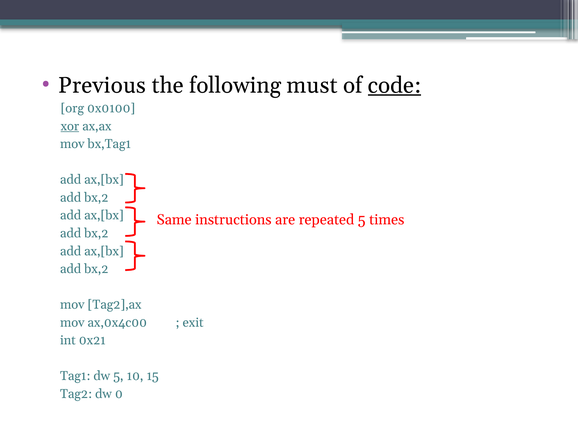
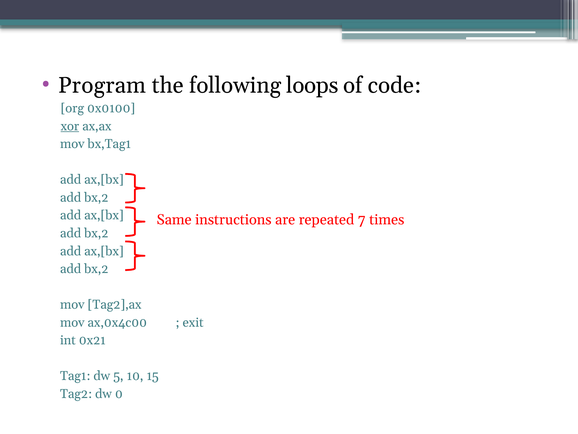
Previous: Previous -> Program
must: must -> loops
code underline: present -> none
repeated 5: 5 -> 7
